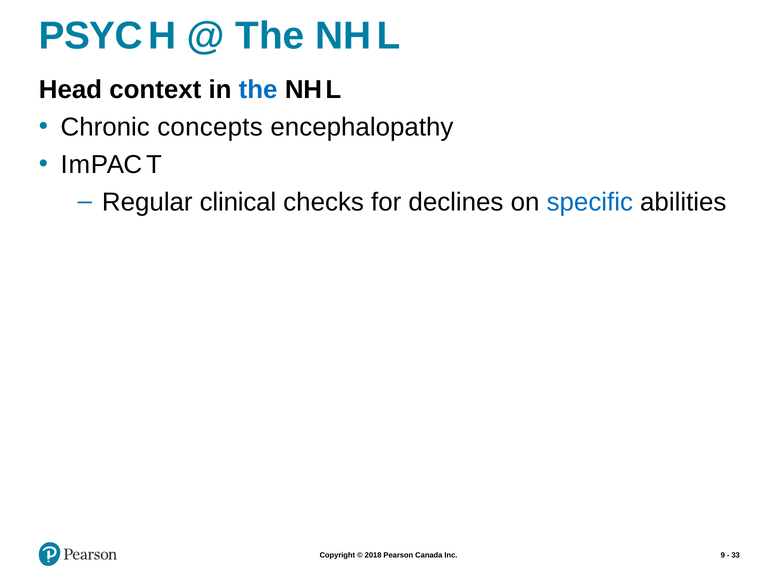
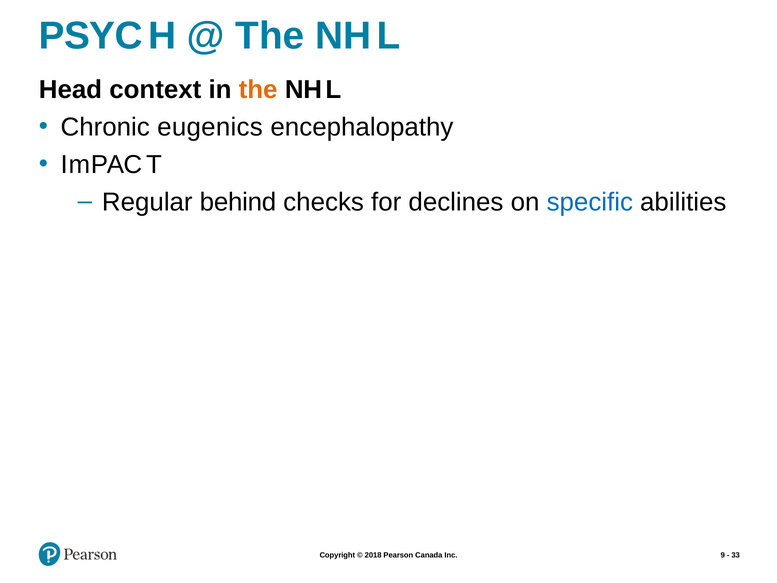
the at (258, 90) colour: blue -> orange
concepts: concepts -> eugenics
clinical: clinical -> behind
